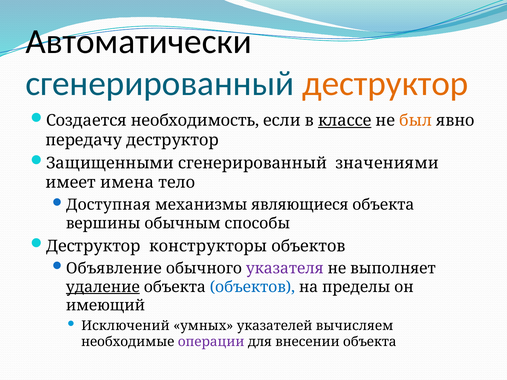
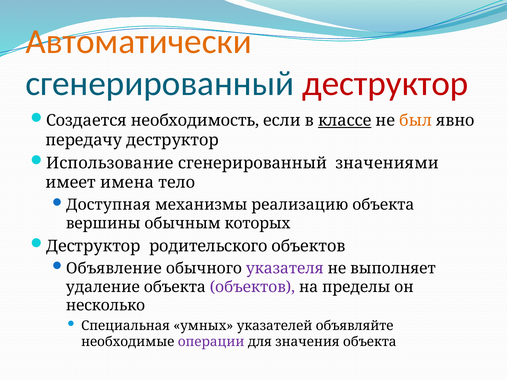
Автоматически colour: black -> orange
деструктор at (385, 84) colour: orange -> red
Защищенными: Защищенными -> Использование
являющиеся: являющиеся -> реализацию
способы: способы -> которых
конструкторы: конструкторы -> родительского
удаление underline: present -> none
объектов at (252, 287) colour: blue -> purple
имеющий: имеющий -> несколько
Исключений: Исключений -> Специальная
вычисляем: вычисляем -> объявляйте
внесении: внесении -> значения
